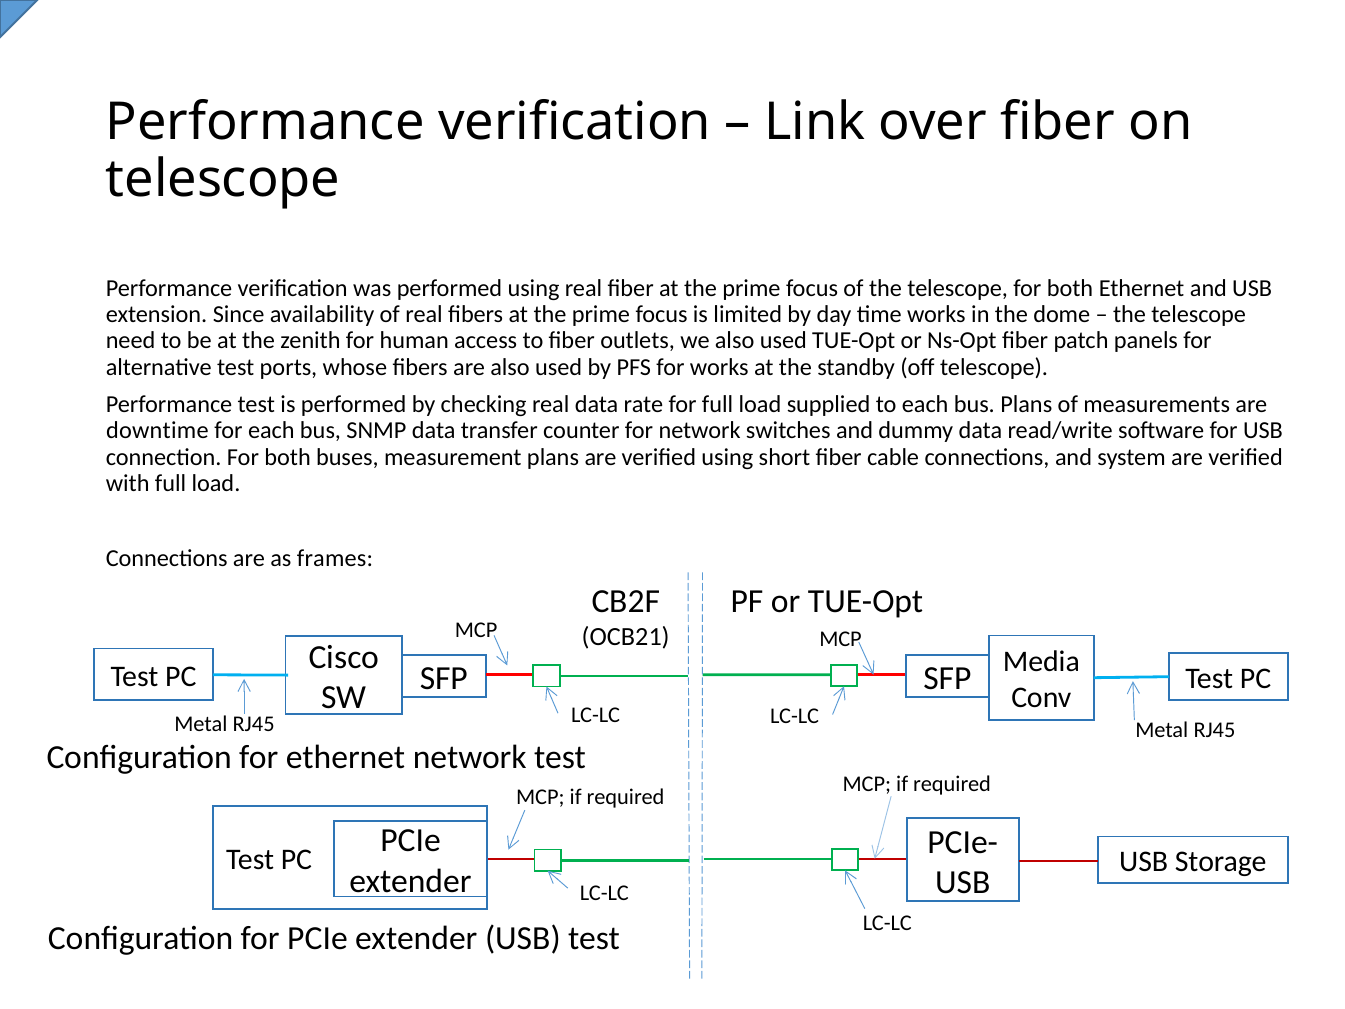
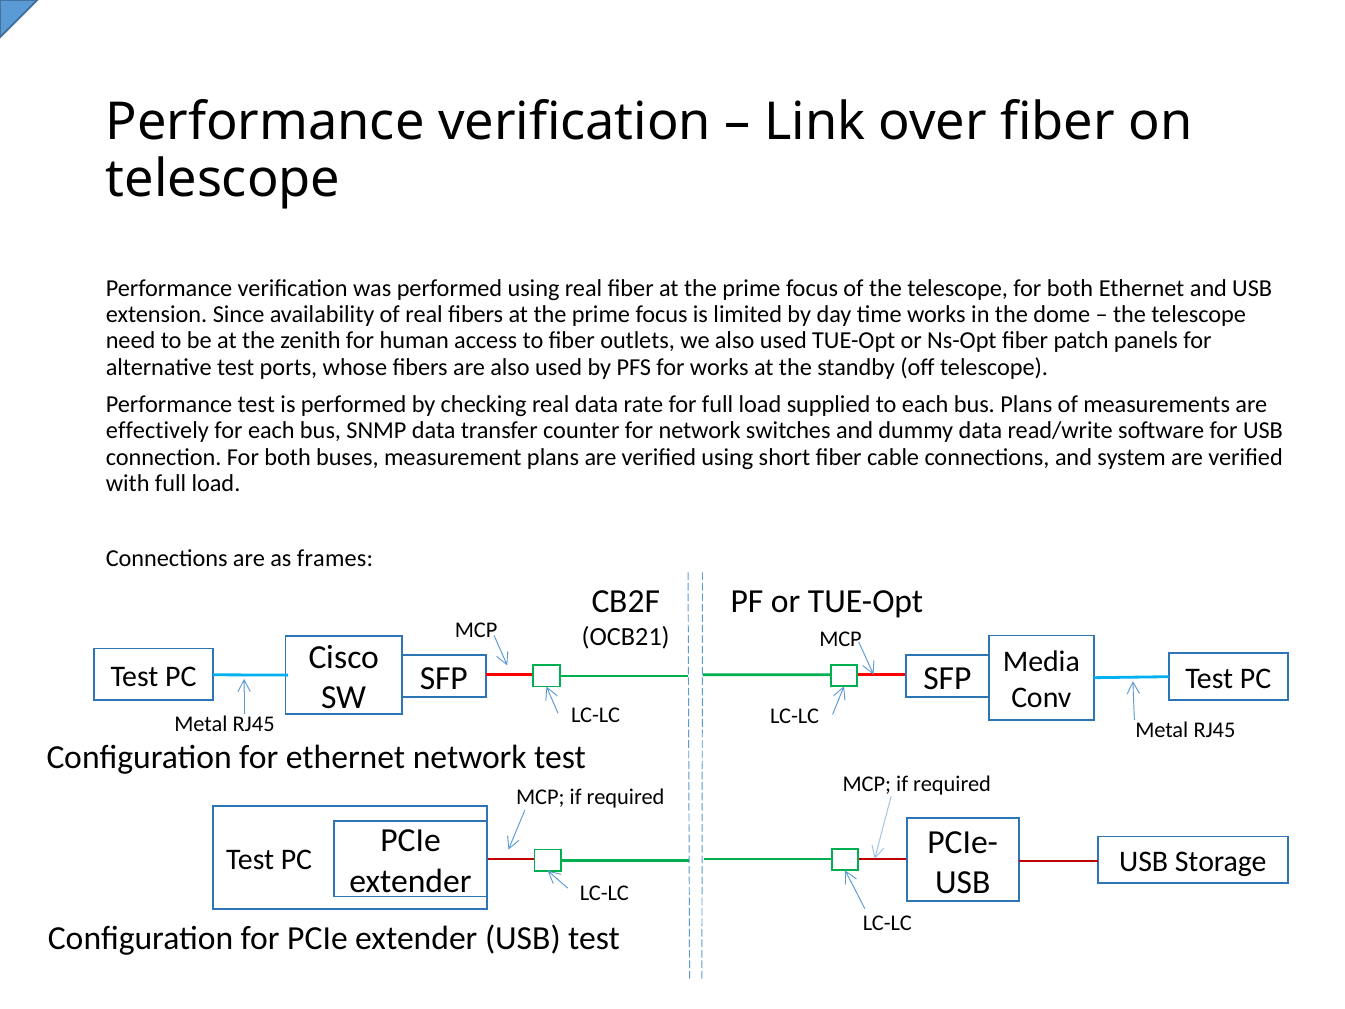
downtime: downtime -> effectively
